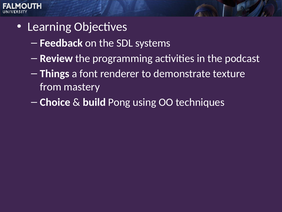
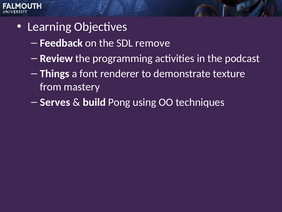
systems: systems -> remove
Choice: Choice -> Serves
